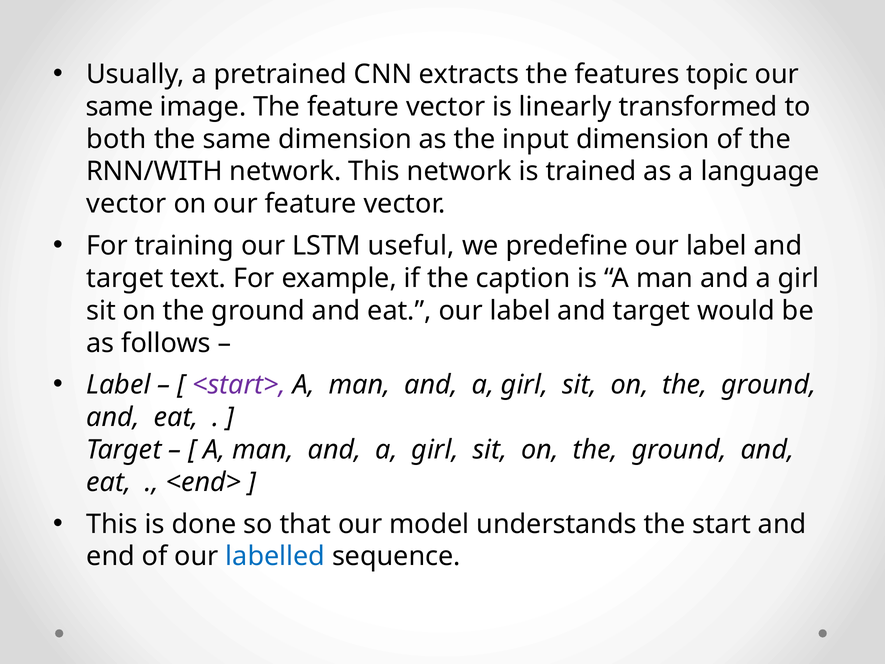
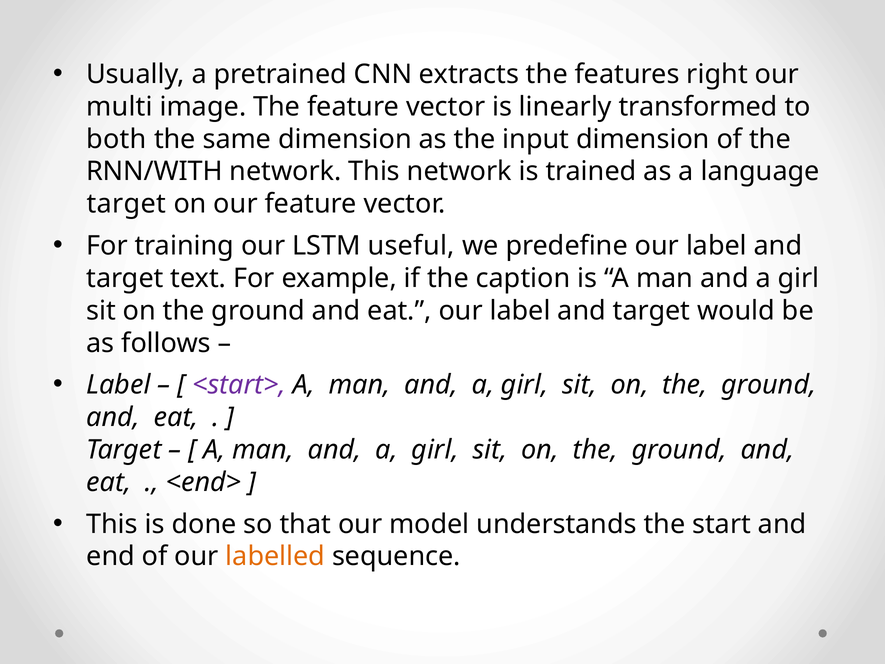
topic: topic -> right
same at (120, 107): same -> multi
vector at (126, 204): vector -> target
labelled colour: blue -> orange
